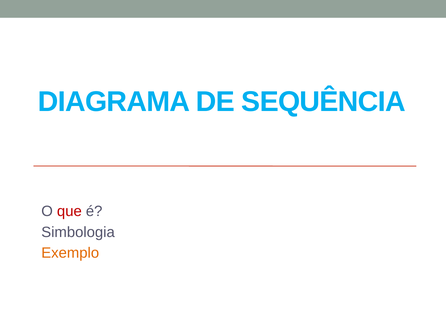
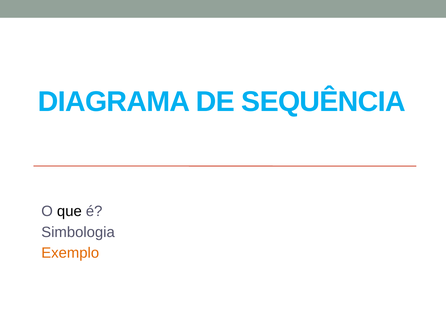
que colour: red -> black
